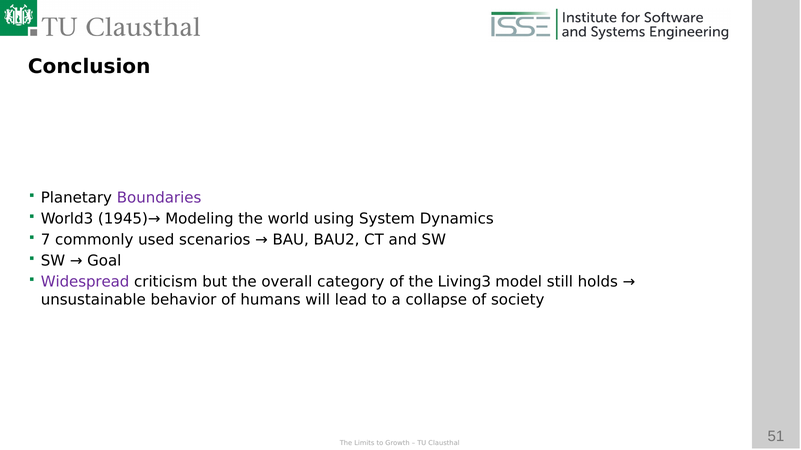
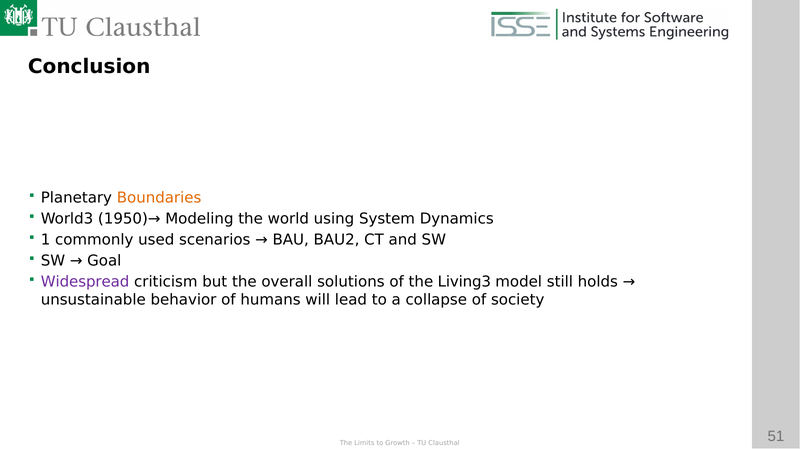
Boundaries colour: purple -> orange
1945)→: 1945)→ -> 1950)→
7: 7 -> 1
category: category -> solutions
